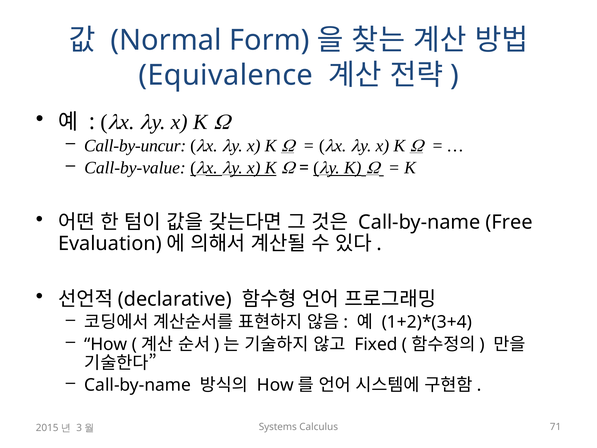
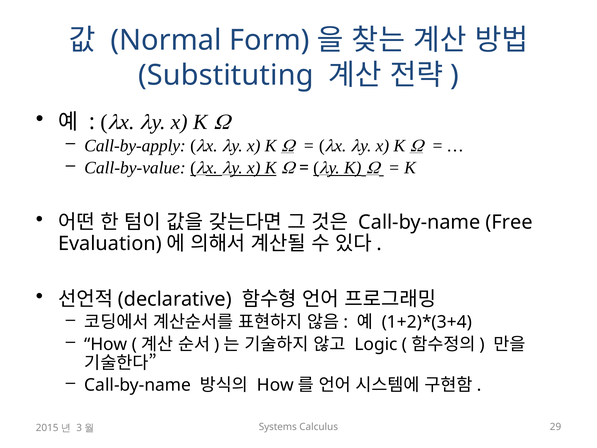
Equivalence: Equivalence -> Substituting
Call-by-uncur: Call-by-uncur -> Call-by-apply
Fixed: Fixed -> Logic
71: 71 -> 29
